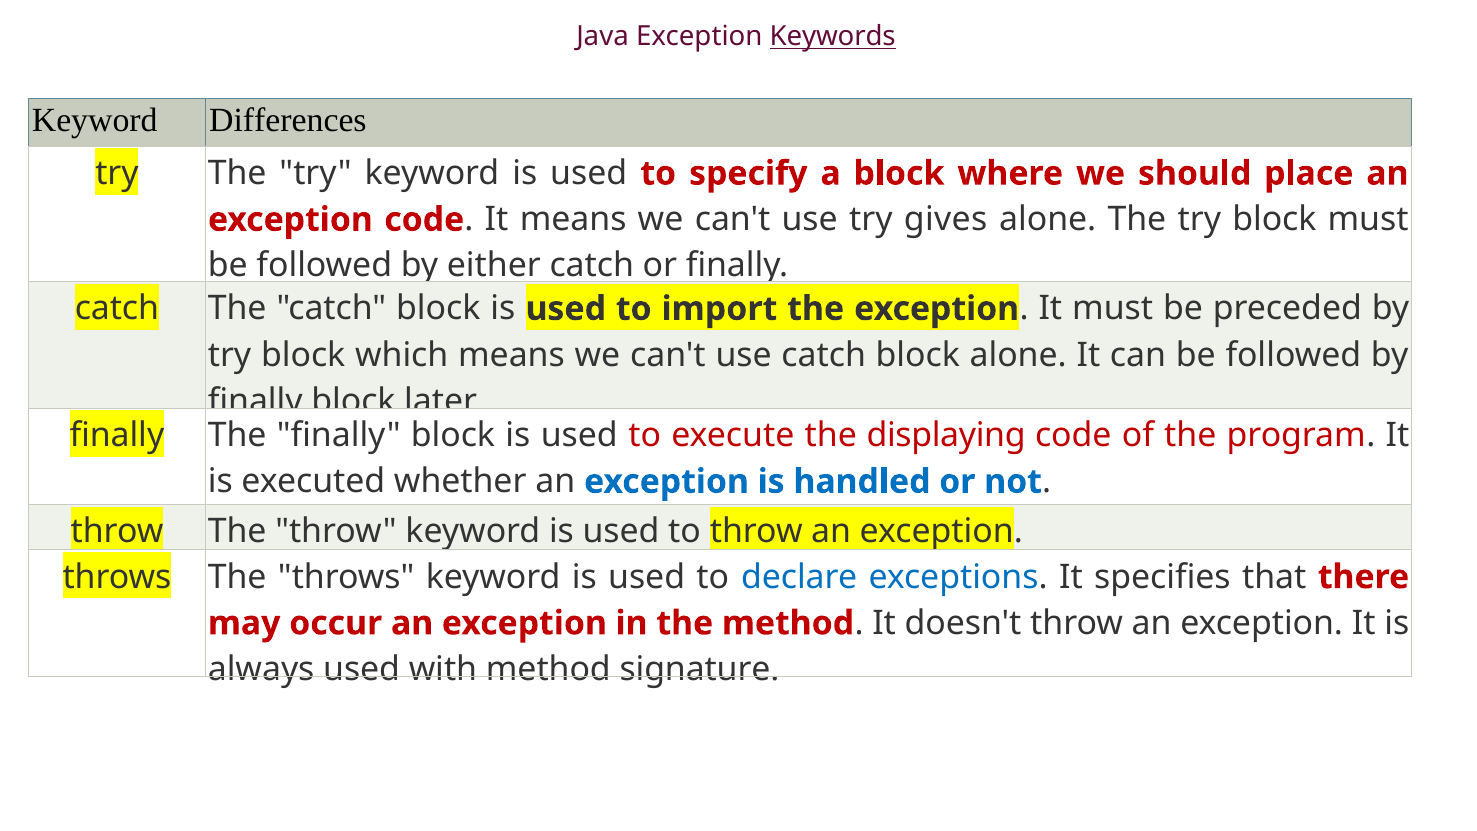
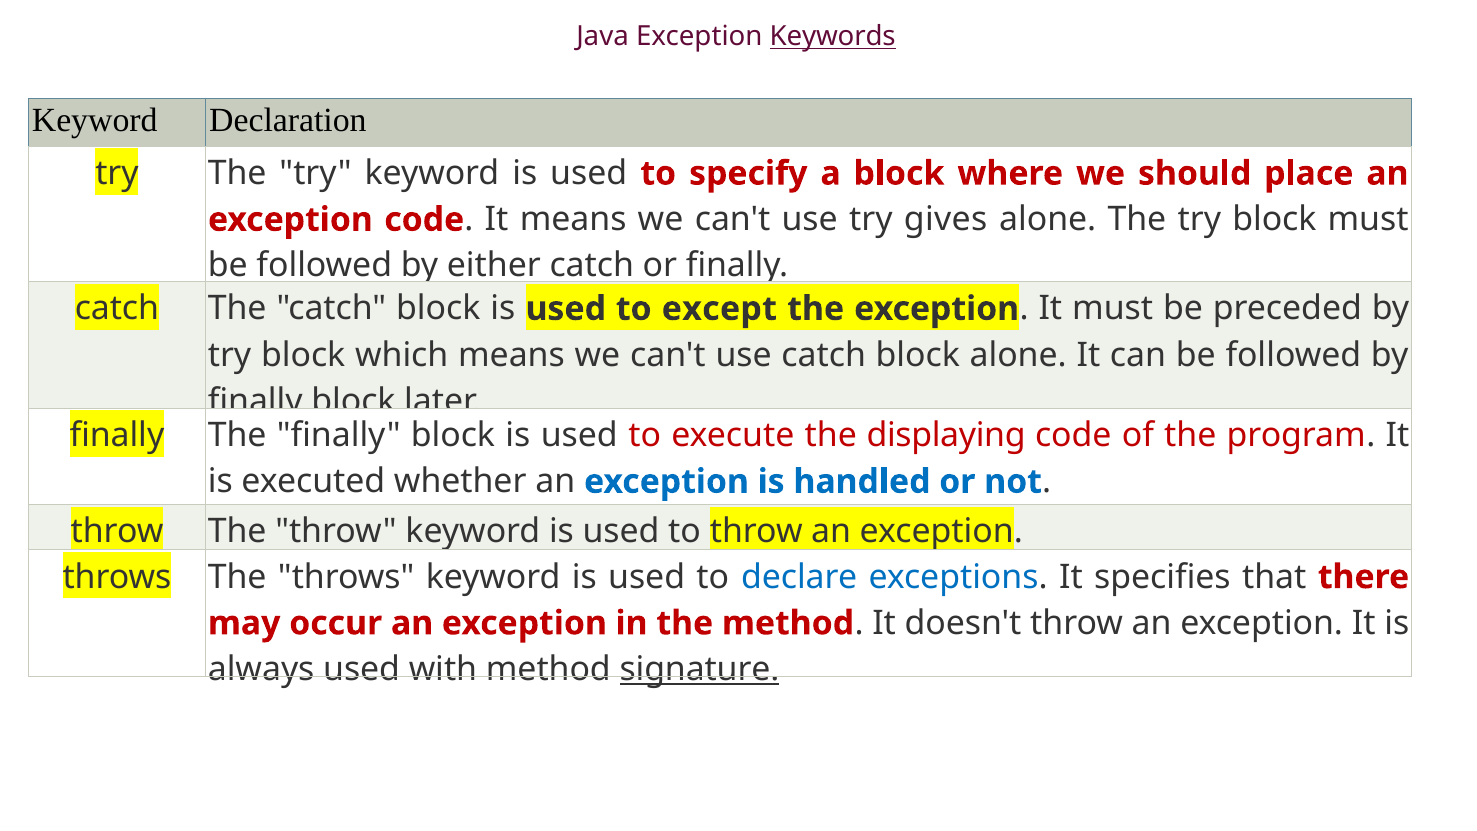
Differences: Differences -> Declaration
import: import -> except
signature underline: none -> present
